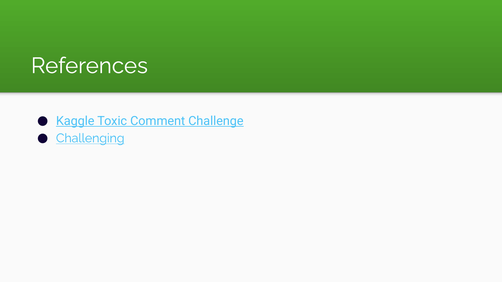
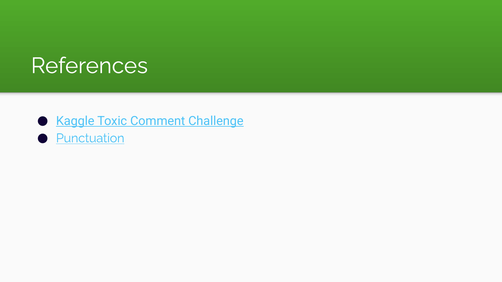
Challenging: Challenging -> Punctuation
